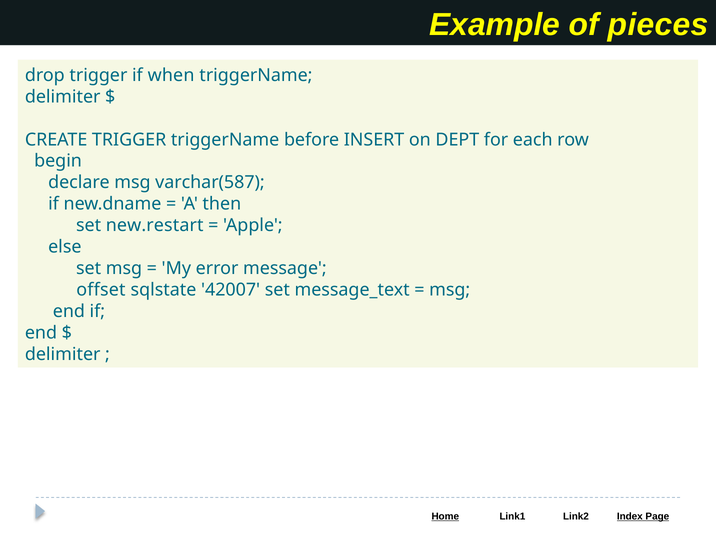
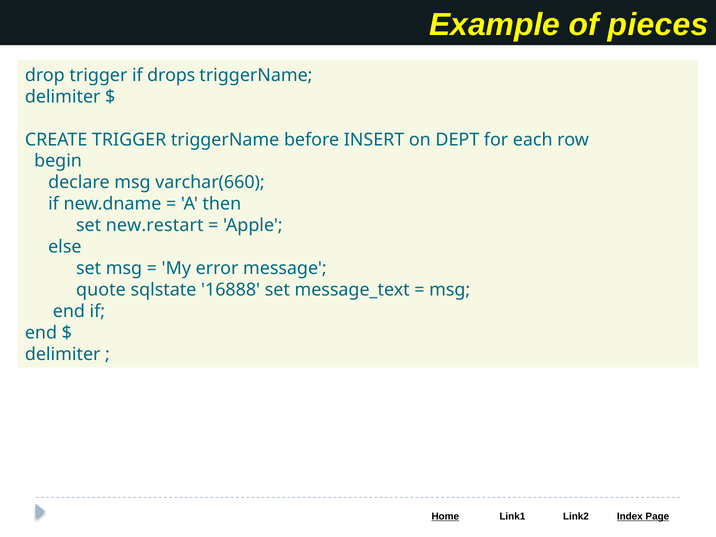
when: when -> drops
varchar(587: varchar(587 -> varchar(660
offset: offset -> quote
42007: 42007 -> 16888
